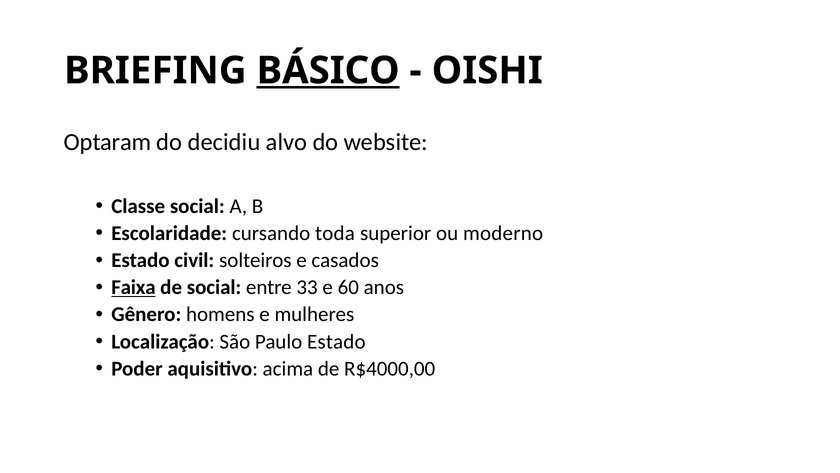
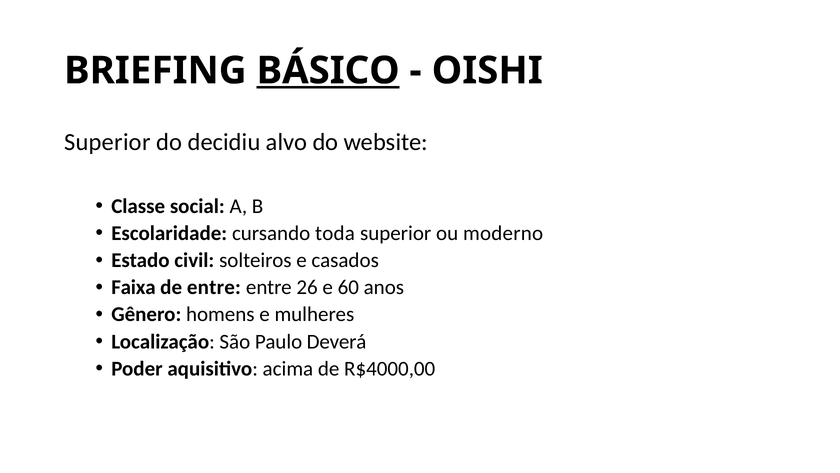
Optaram at (108, 142): Optaram -> Superior
Faixa underline: present -> none
de social: social -> entre
33: 33 -> 26
Paulo Estado: Estado -> Deverá
